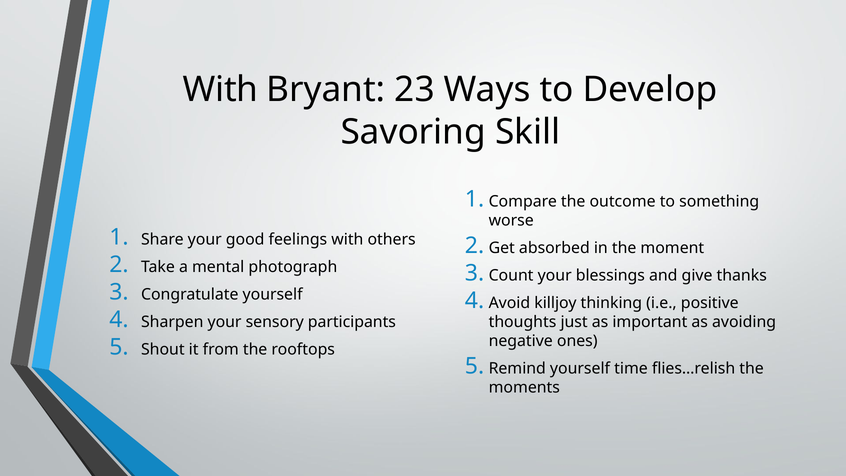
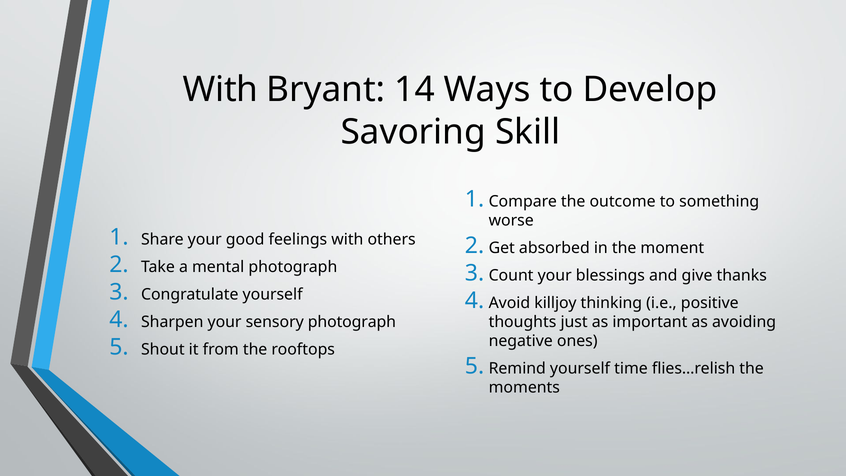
23: 23 -> 14
sensory participants: participants -> photograph
